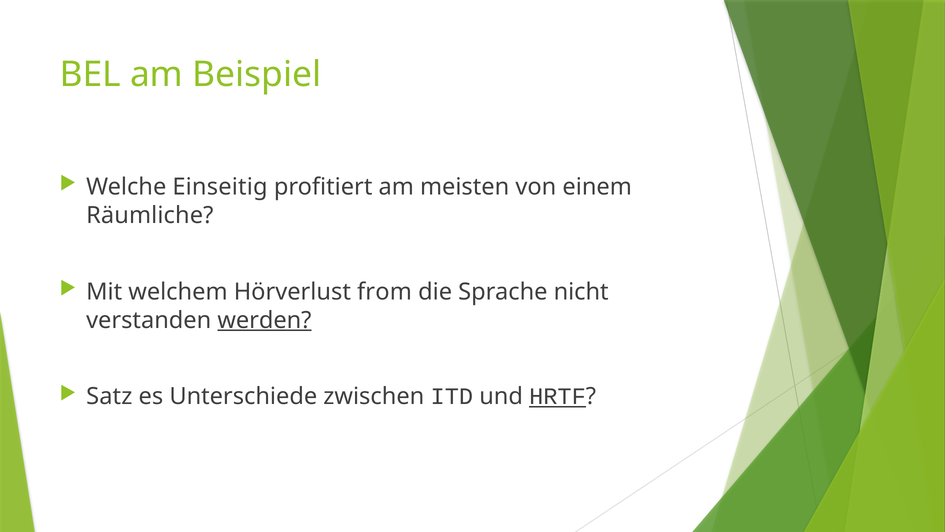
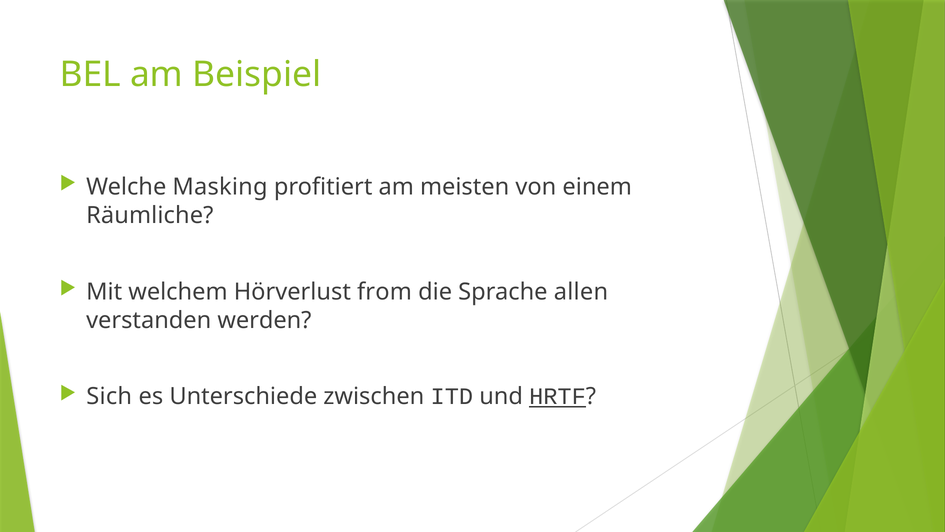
Einseitig: Einseitig -> Masking
nicht: nicht -> allen
werden underline: present -> none
Satz: Satz -> Sich
